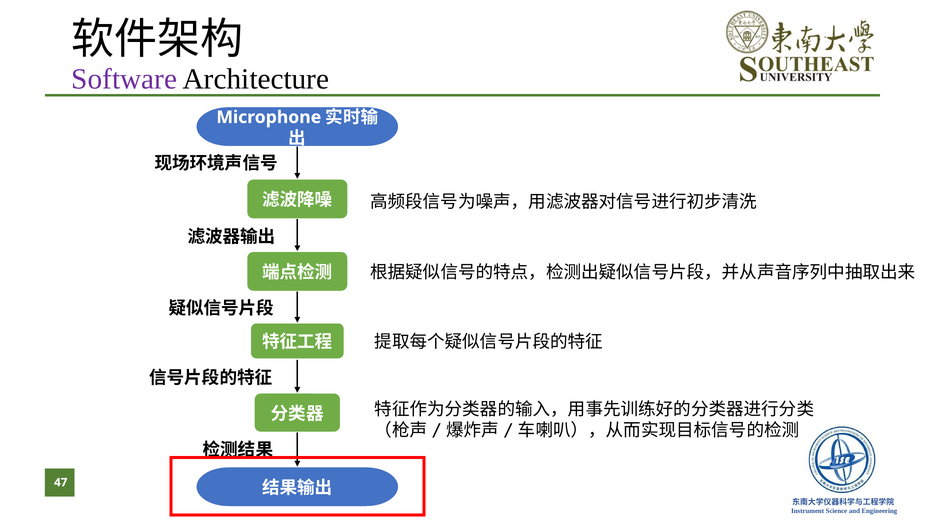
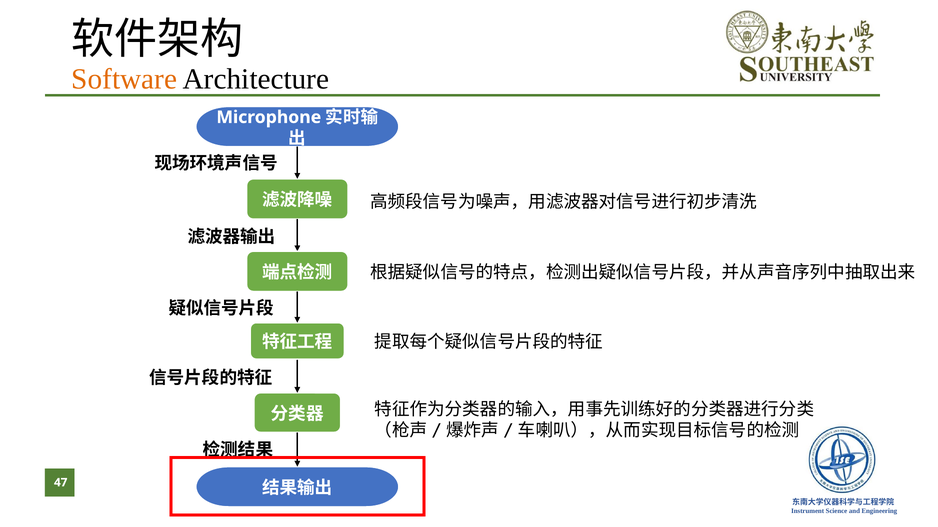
Software colour: purple -> orange
